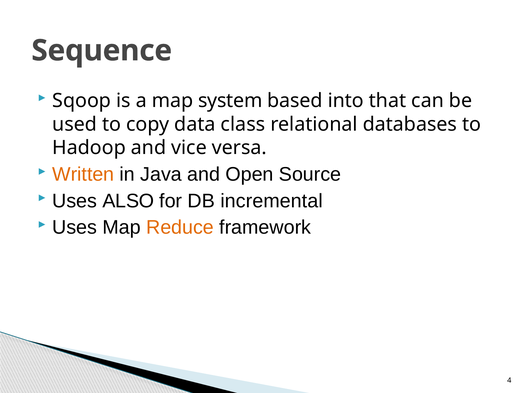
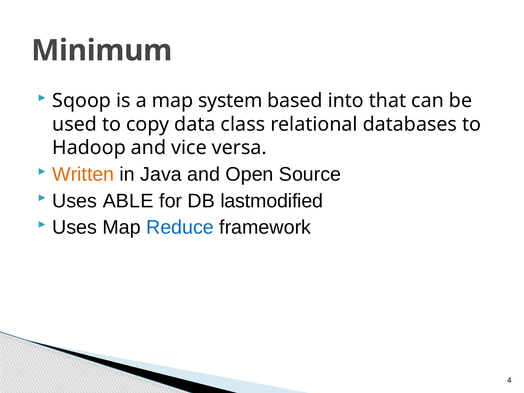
Sequence: Sequence -> Minimum
ALSO: ALSO -> ABLE
incremental: incremental -> lastmodified
Reduce colour: orange -> blue
